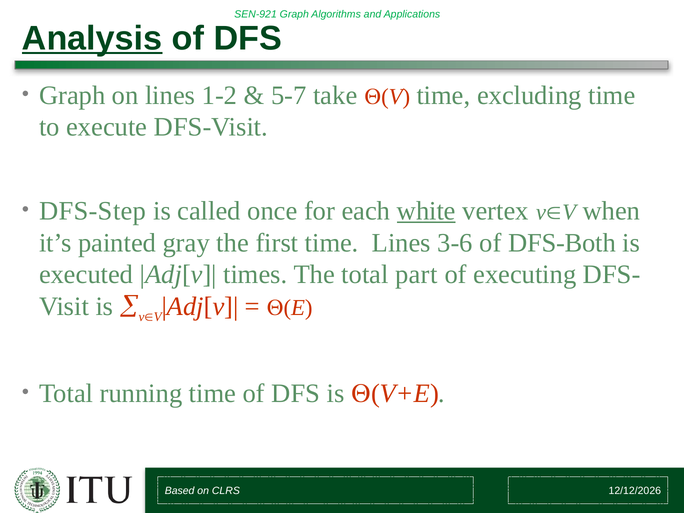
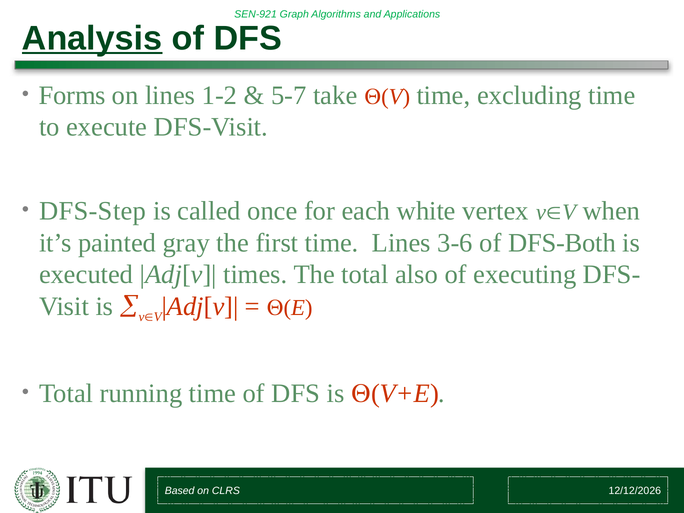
Graph at (72, 95): Graph -> Forms
white underline: present -> none
part: part -> also
